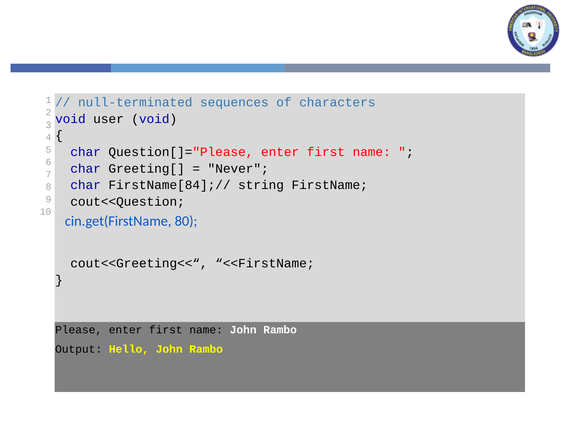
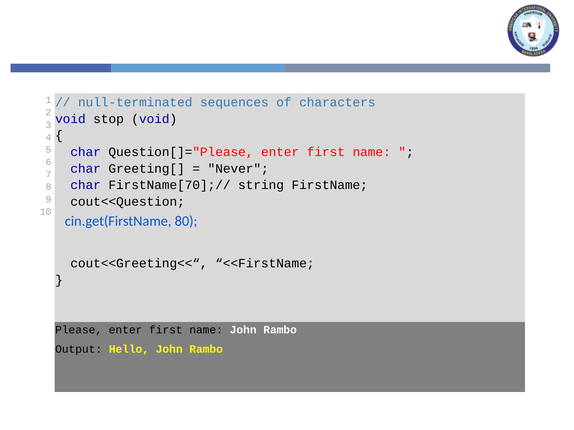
user: user -> stop
FirstName[84];//: FirstName[84];// -> FirstName[70];//
